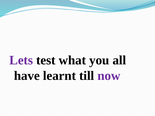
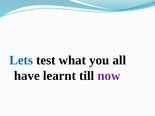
Lets colour: purple -> blue
